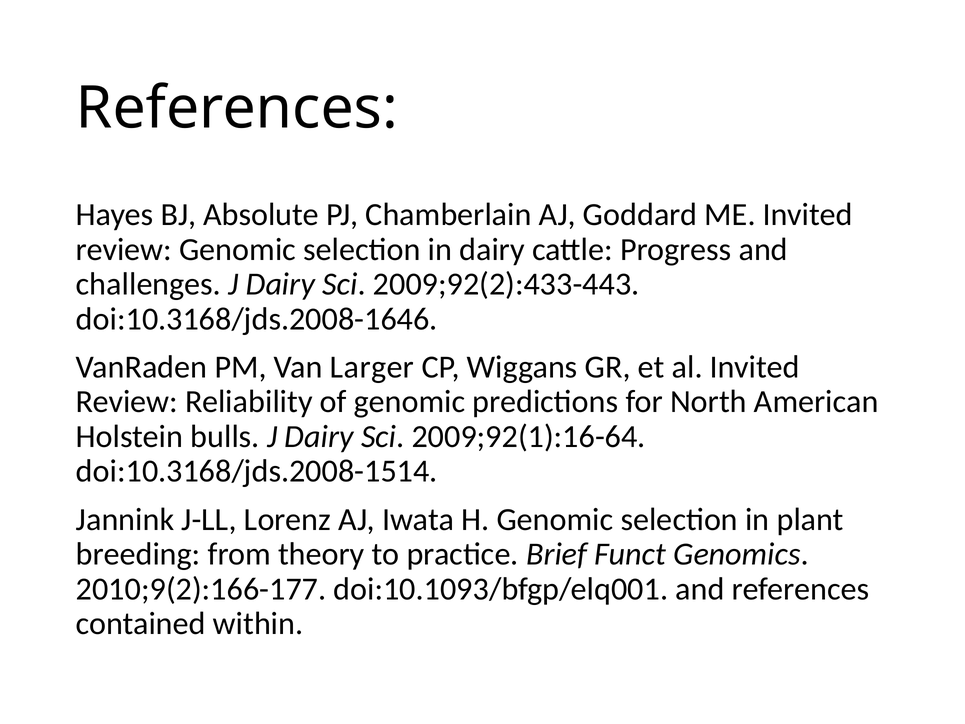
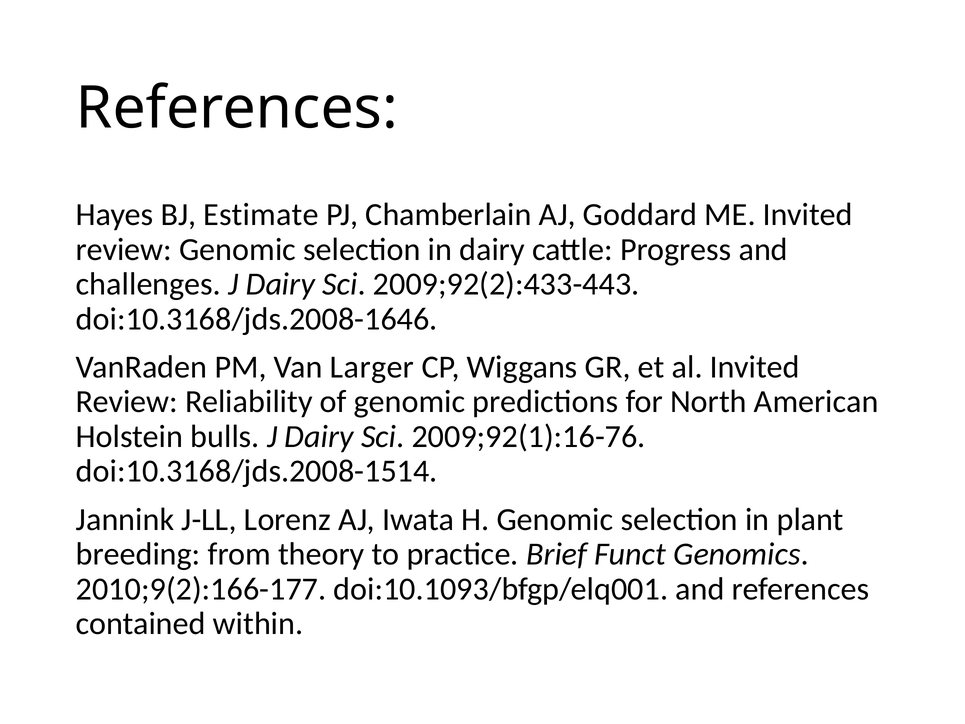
Absolute: Absolute -> Estimate
2009;92(1):16-64: 2009;92(1):16-64 -> 2009;92(1):16-76
